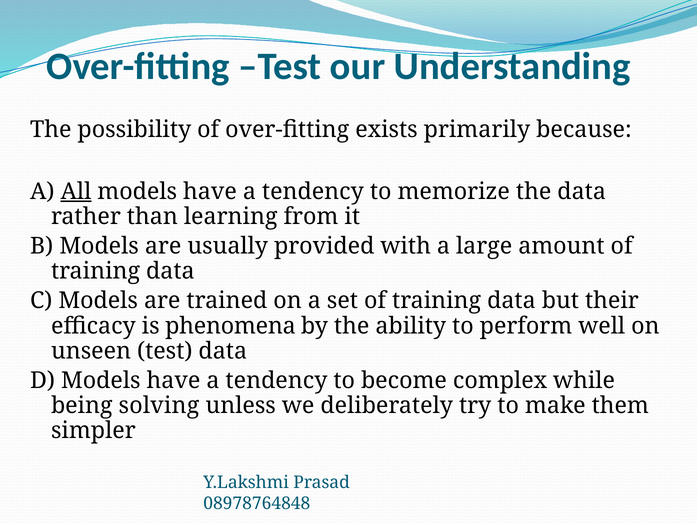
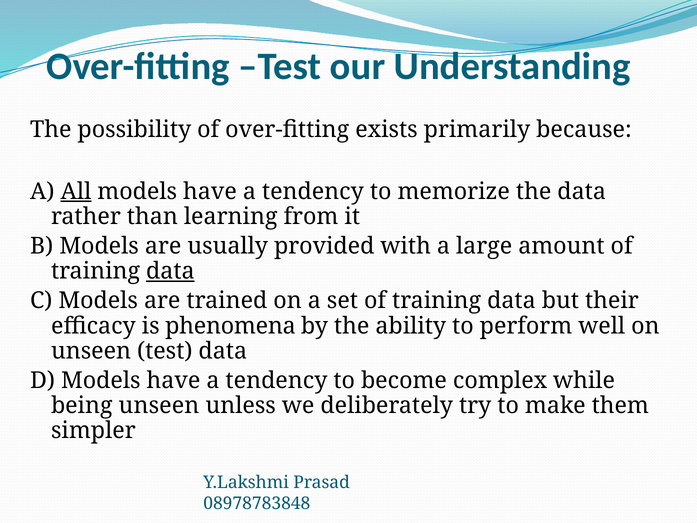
data at (170, 271) underline: none -> present
being solving: solving -> unseen
08978764848: 08978764848 -> 08978783848
